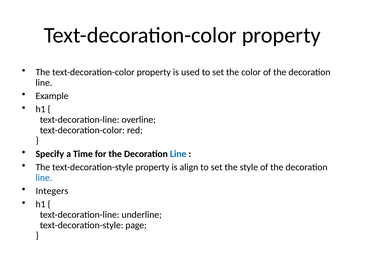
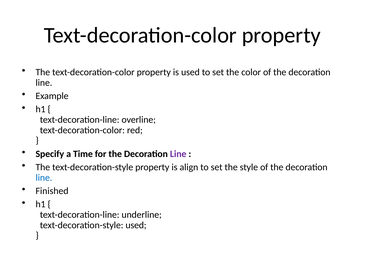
Line at (178, 154) colour: blue -> purple
Integers: Integers -> Finished
text-decoration-style page: page -> used
